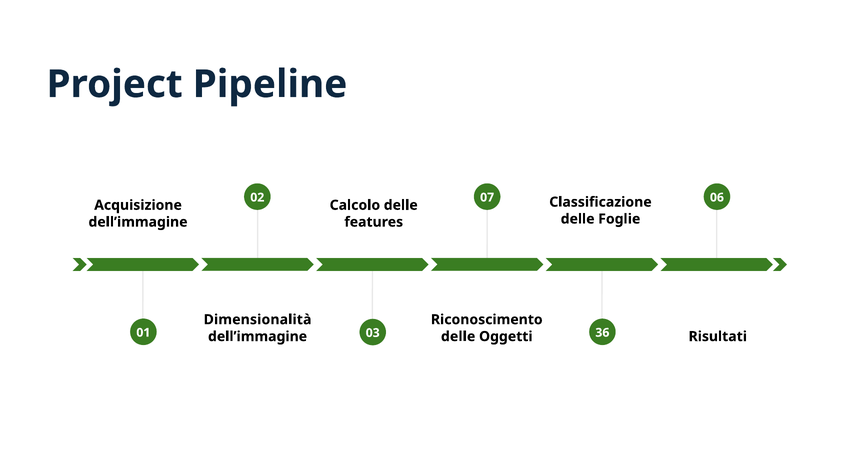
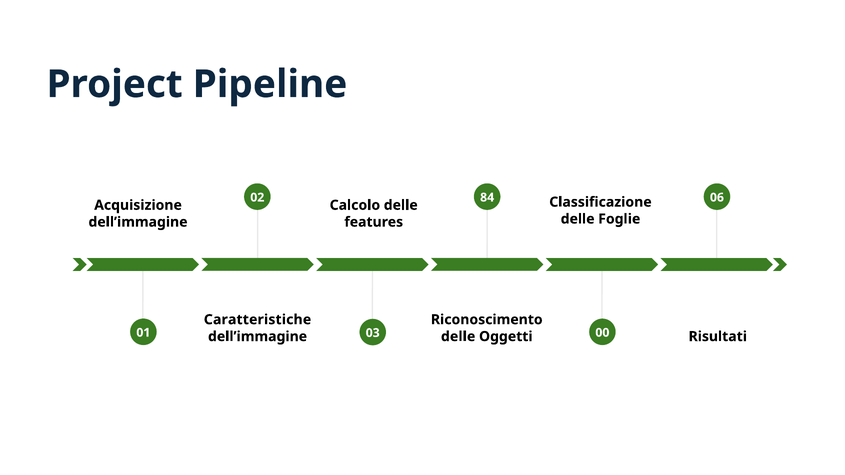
07: 07 -> 84
Dimensionalità: Dimensionalità -> Caratteristiche
36: 36 -> 00
